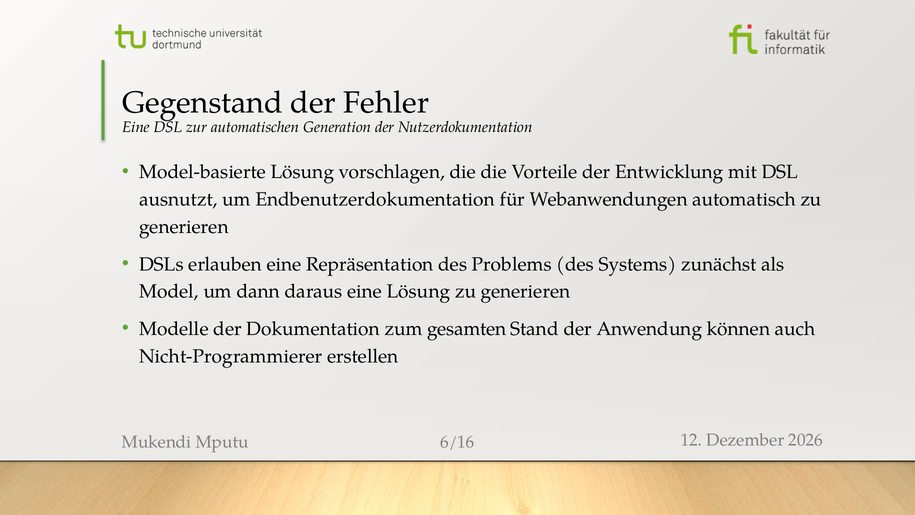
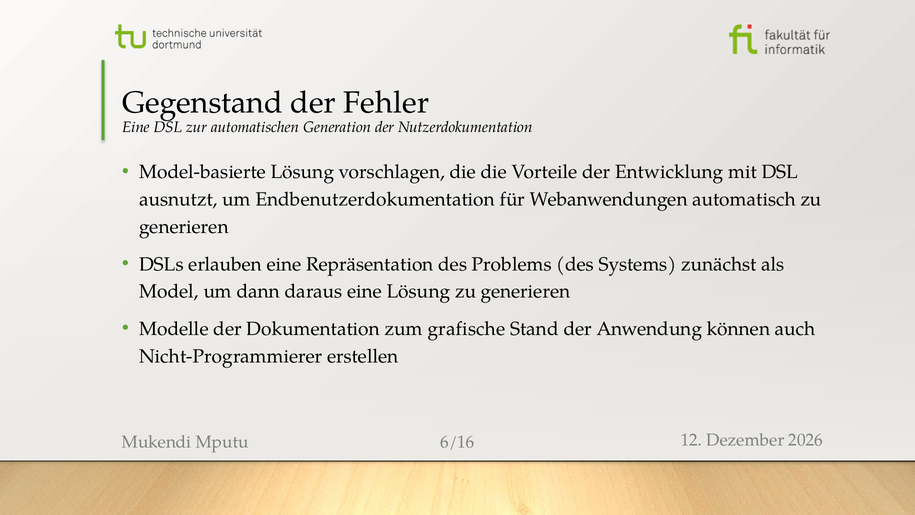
gesamten: gesamten -> grafische
